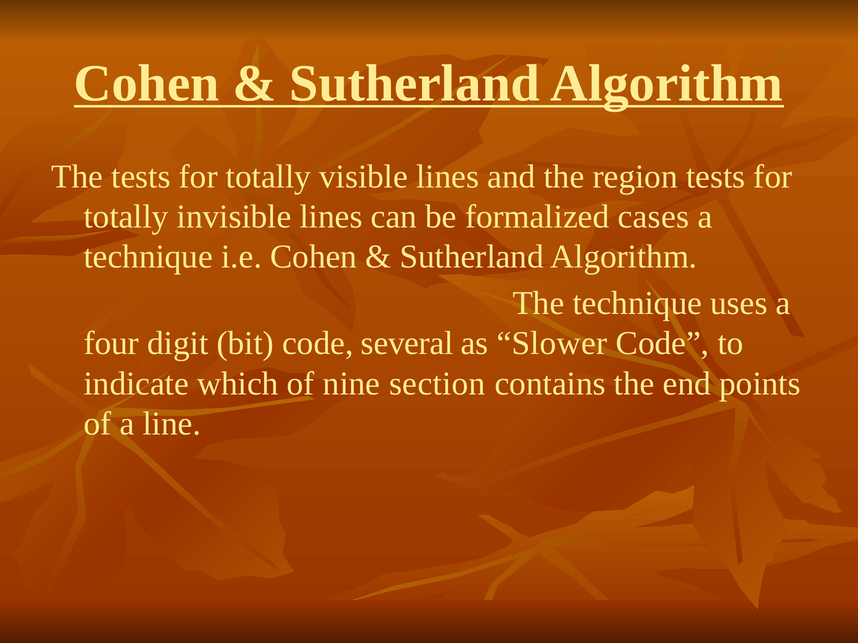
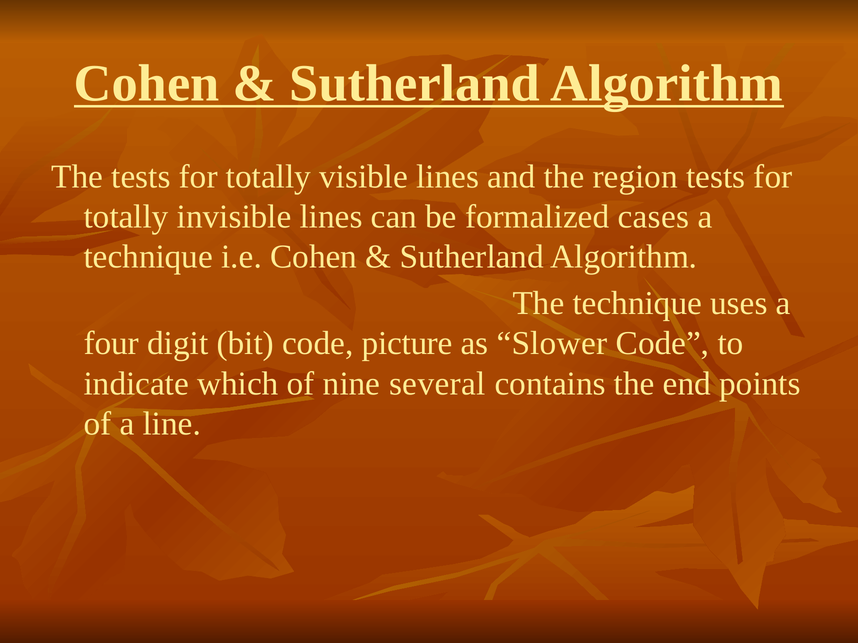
several: several -> picture
section: section -> several
